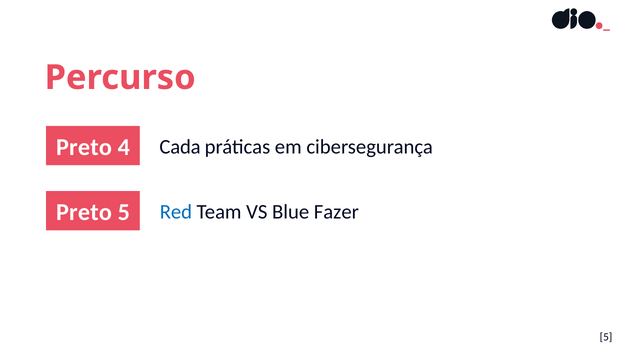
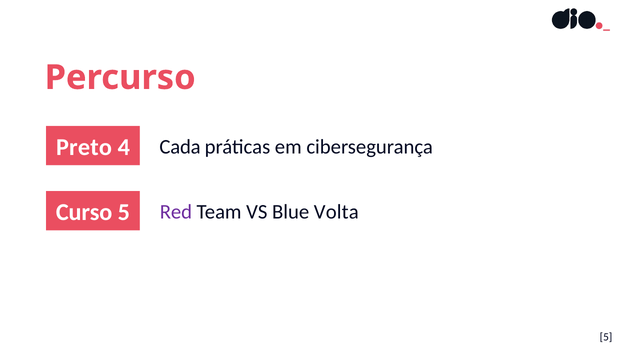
Preto at (84, 212): Preto -> Curso
Red colour: blue -> purple
Fazer: Fazer -> Volta
